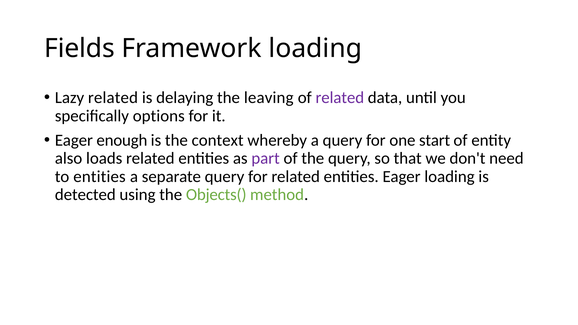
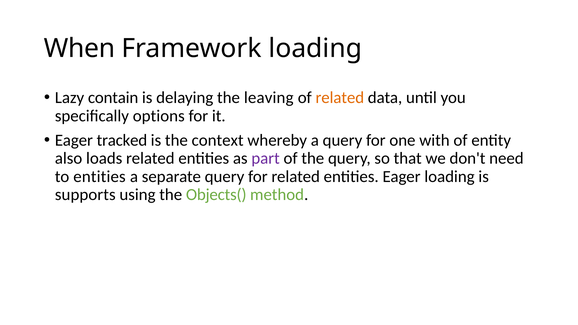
Fields: Fields -> When
Lazy related: related -> contain
related at (340, 98) colour: purple -> orange
enough: enough -> tracked
start: start -> with
detected: detected -> supports
